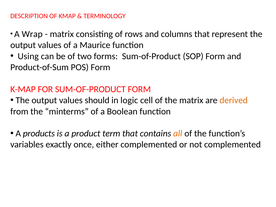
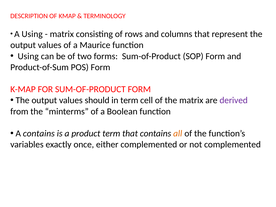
A Wrap: Wrap -> Using
in logic: logic -> term
derived colour: orange -> purple
A products: products -> contains
